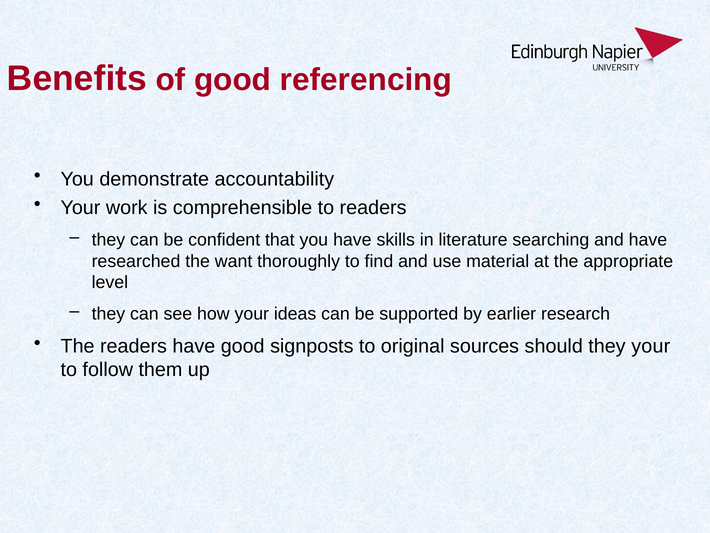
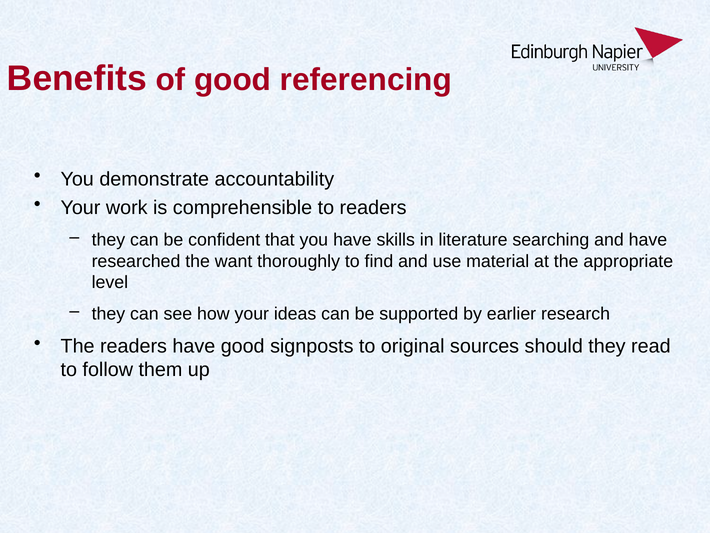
they your: your -> read
